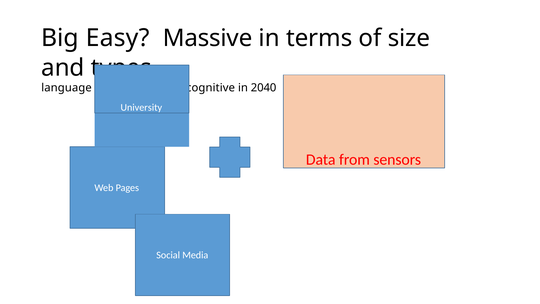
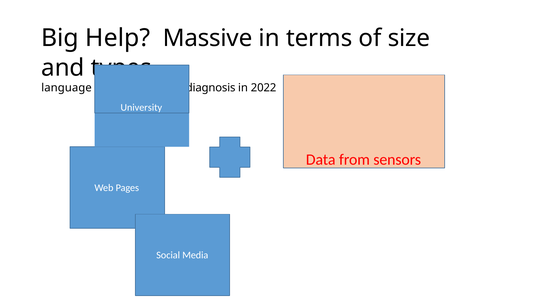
Easy: Easy -> Help
cognitive: cognitive -> diagnosis
2040: 2040 -> 2022
